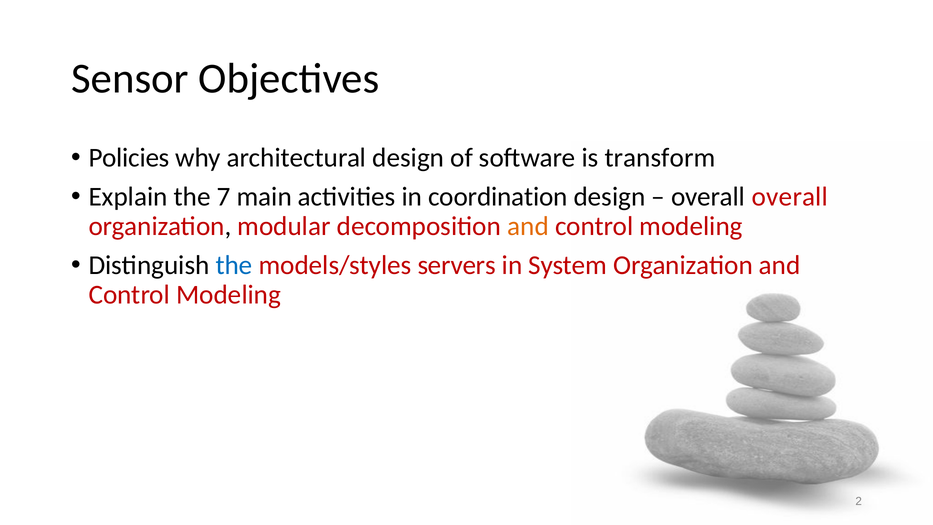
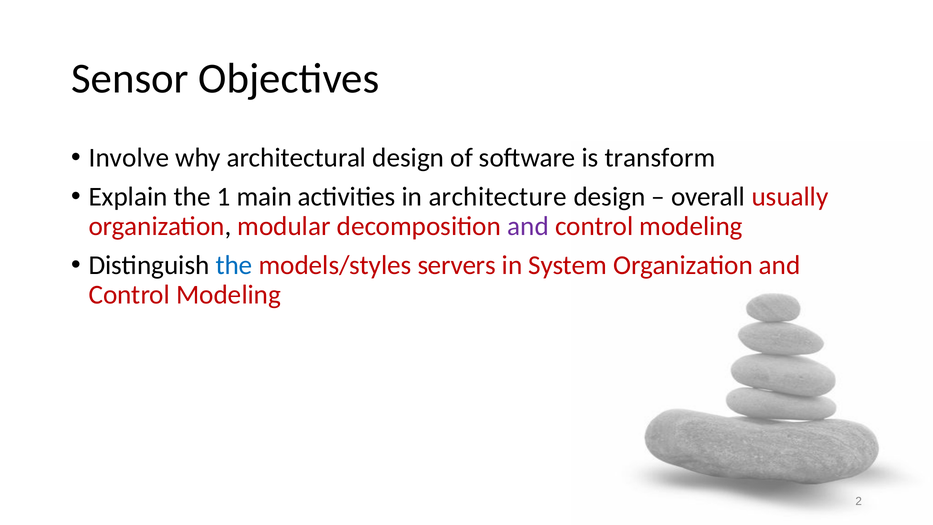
Policies: Policies -> Involve
7: 7 -> 1
coordination: coordination -> architecture
overall overall: overall -> usually
and at (528, 226) colour: orange -> purple
